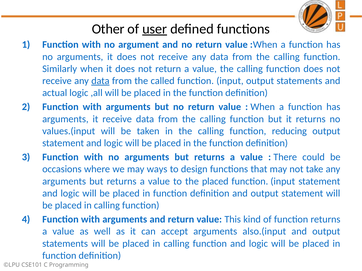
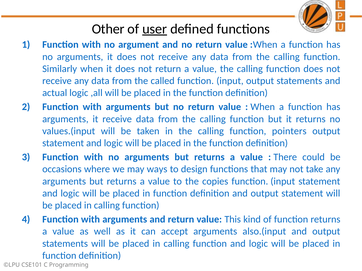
data at (100, 81) underline: present -> none
reducing: reducing -> pointers
the placed: placed -> copies
